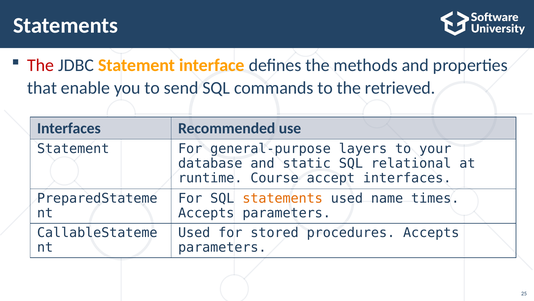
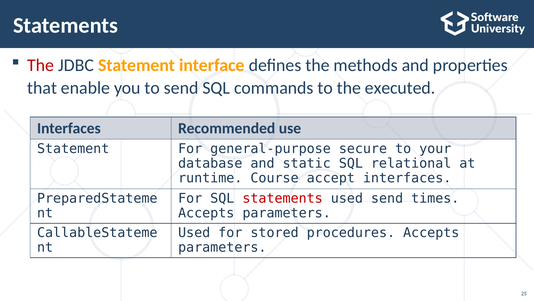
retrieved: retrieved -> executed
layers: layers -> secure
statements at (283, 198) colour: orange -> red
used name: name -> send
